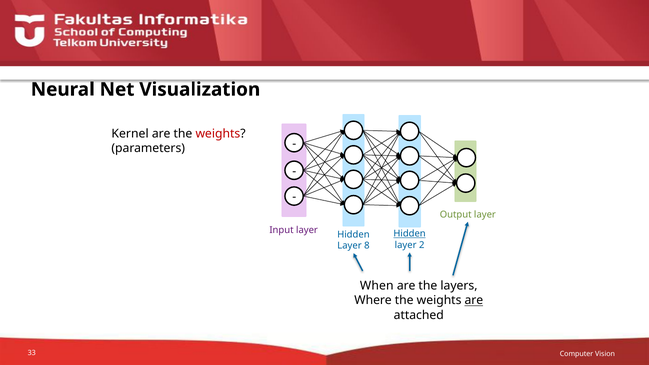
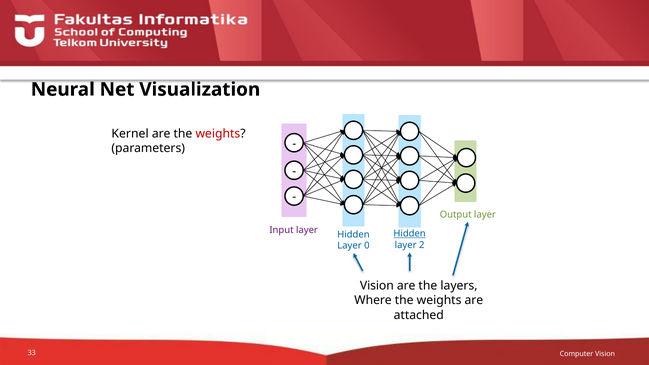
8: 8 -> 0
When at (377, 286): When -> Vision
are at (474, 301) underline: present -> none
